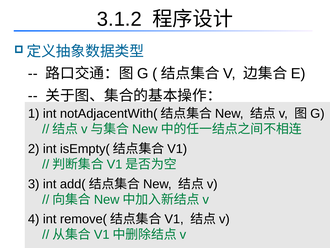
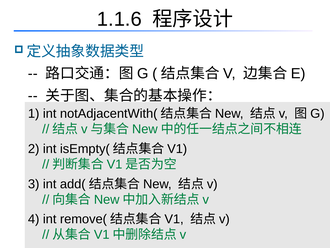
3.1.2: 3.1.2 -> 1.1.6
